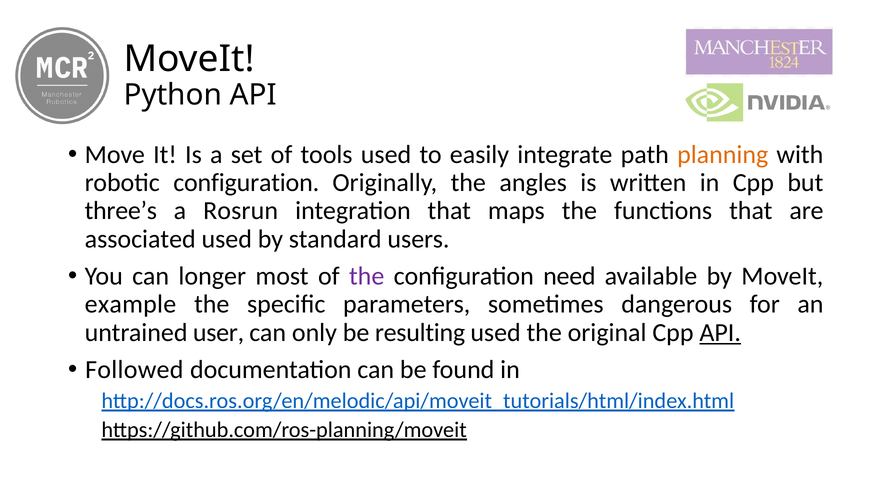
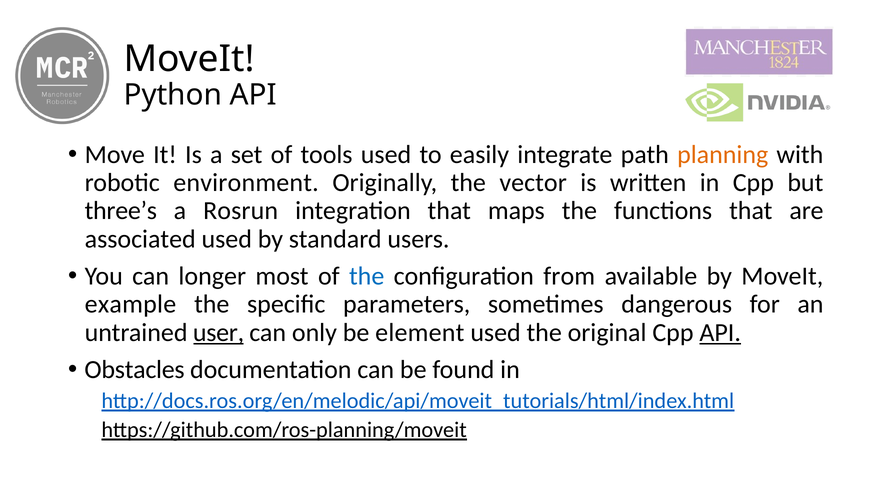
robotic configuration: configuration -> environment
angles: angles -> vector
the at (367, 276) colour: purple -> blue
need: need -> from
user underline: none -> present
resulting: resulting -> element
Followed: Followed -> Obstacles
